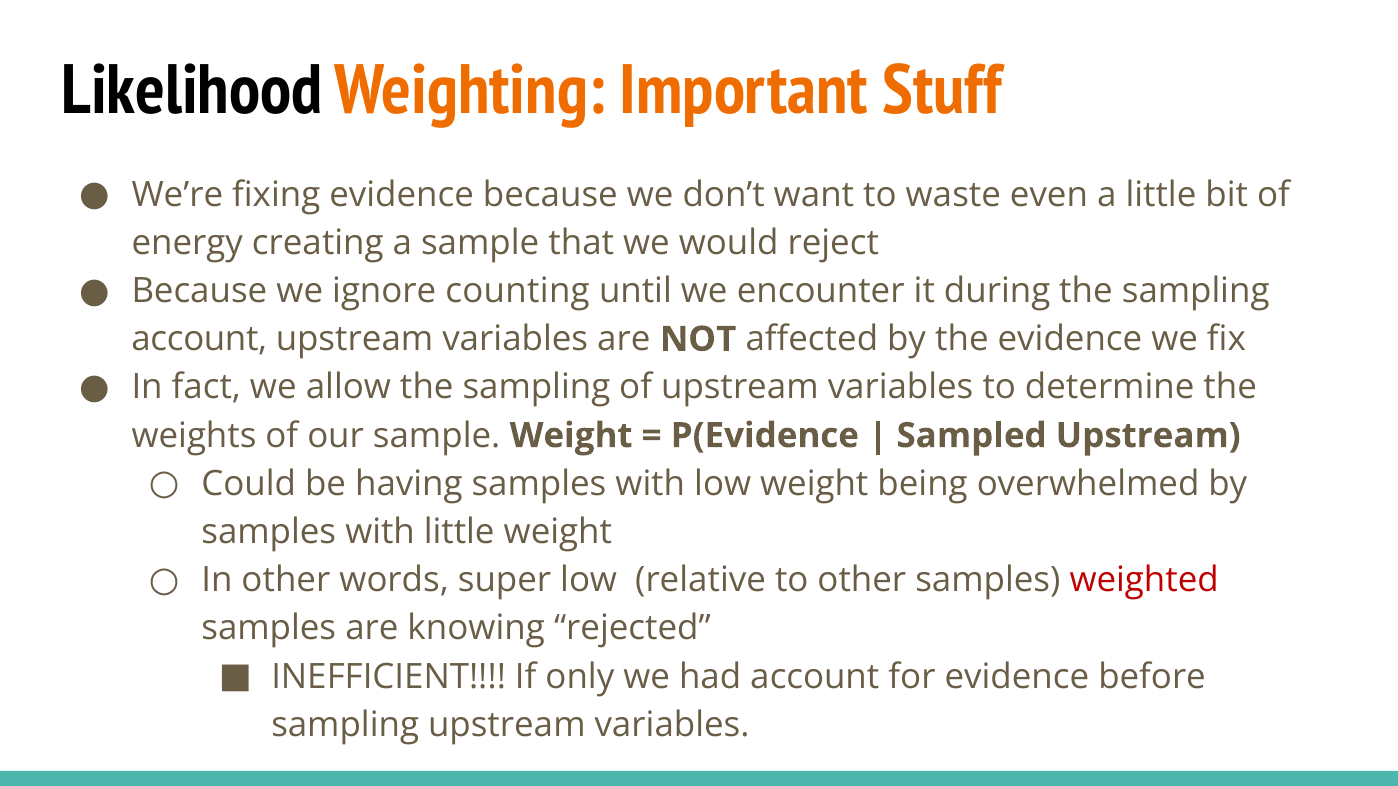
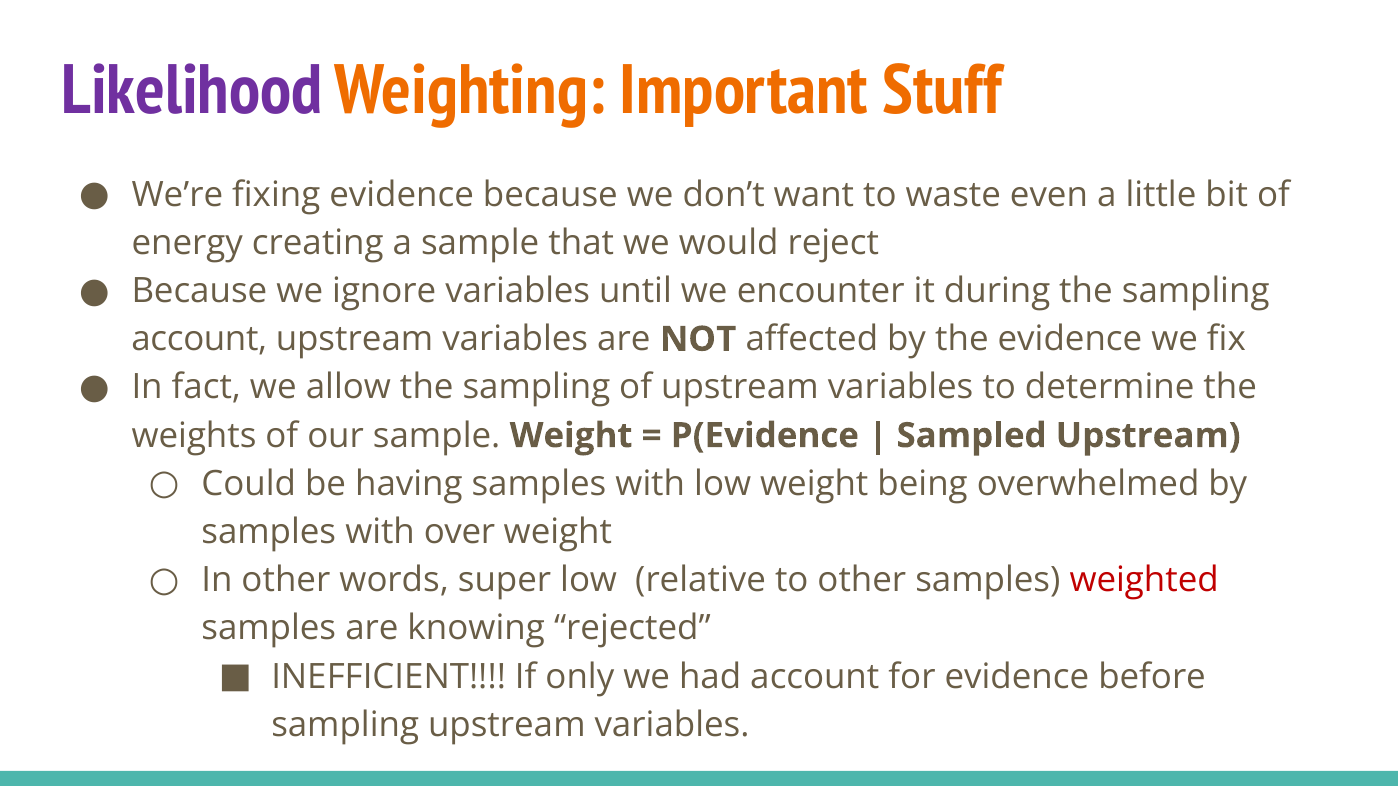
Likelihood colour: black -> purple
ignore counting: counting -> variables
with little: little -> over
